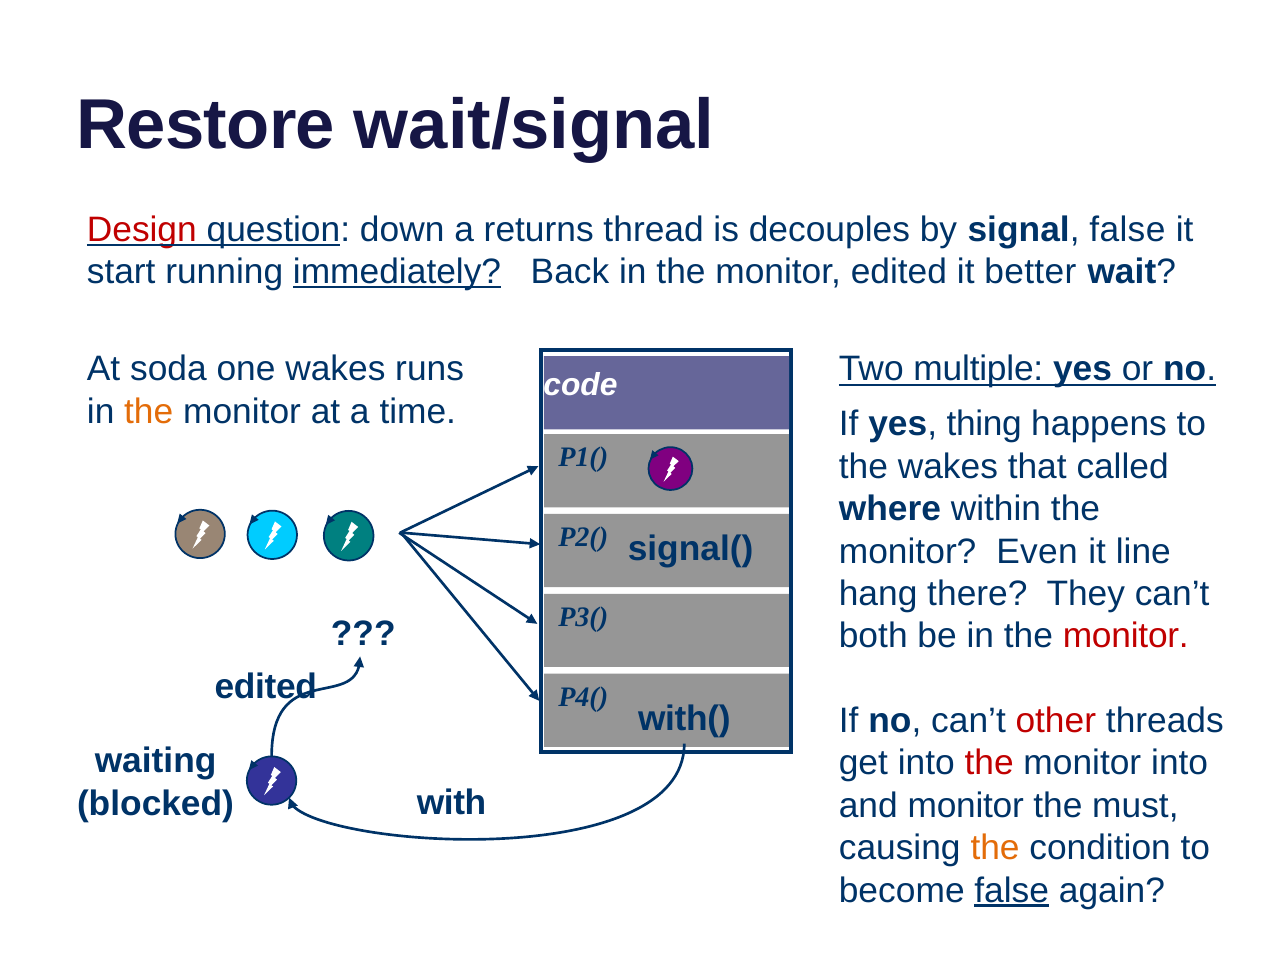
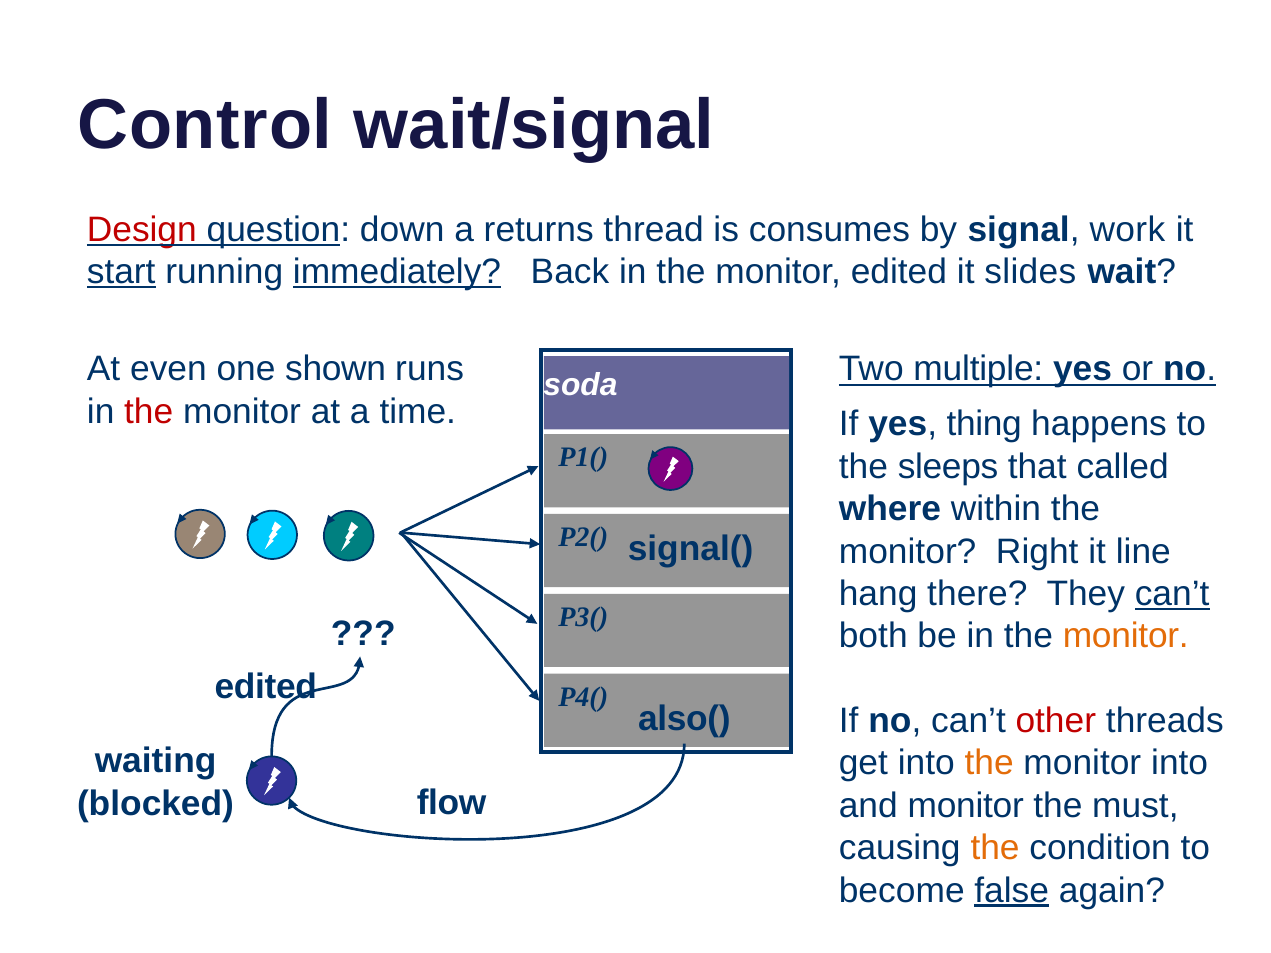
Restore: Restore -> Control
decouples: decouples -> consumes
signal false: false -> work
start underline: none -> present
better: better -> slides
soda: soda -> even
one wakes: wakes -> shown
code: code -> soda
the at (149, 412) colour: orange -> red
the wakes: wakes -> sleeps
Even: Even -> Right
can’t at (1172, 594) underline: none -> present
monitor at (1126, 636) colour: red -> orange
with(: with( -> also(
the at (989, 763) colour: red -> orange
with: with -> flow
